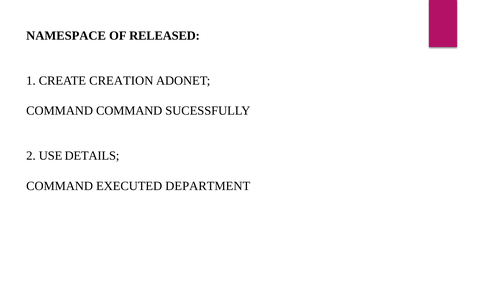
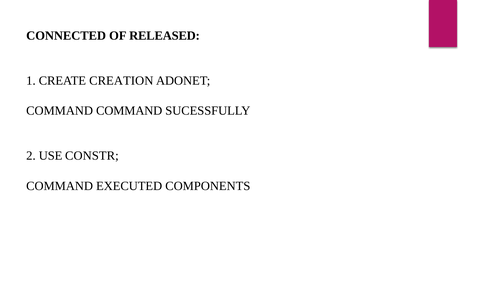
NAMESPACE: NAMESPACE -> CONNECTED
DETAILS: DETAILS -> CONSTR
DEPARTMENT: DEPARTMENT -> COMPONENTS
